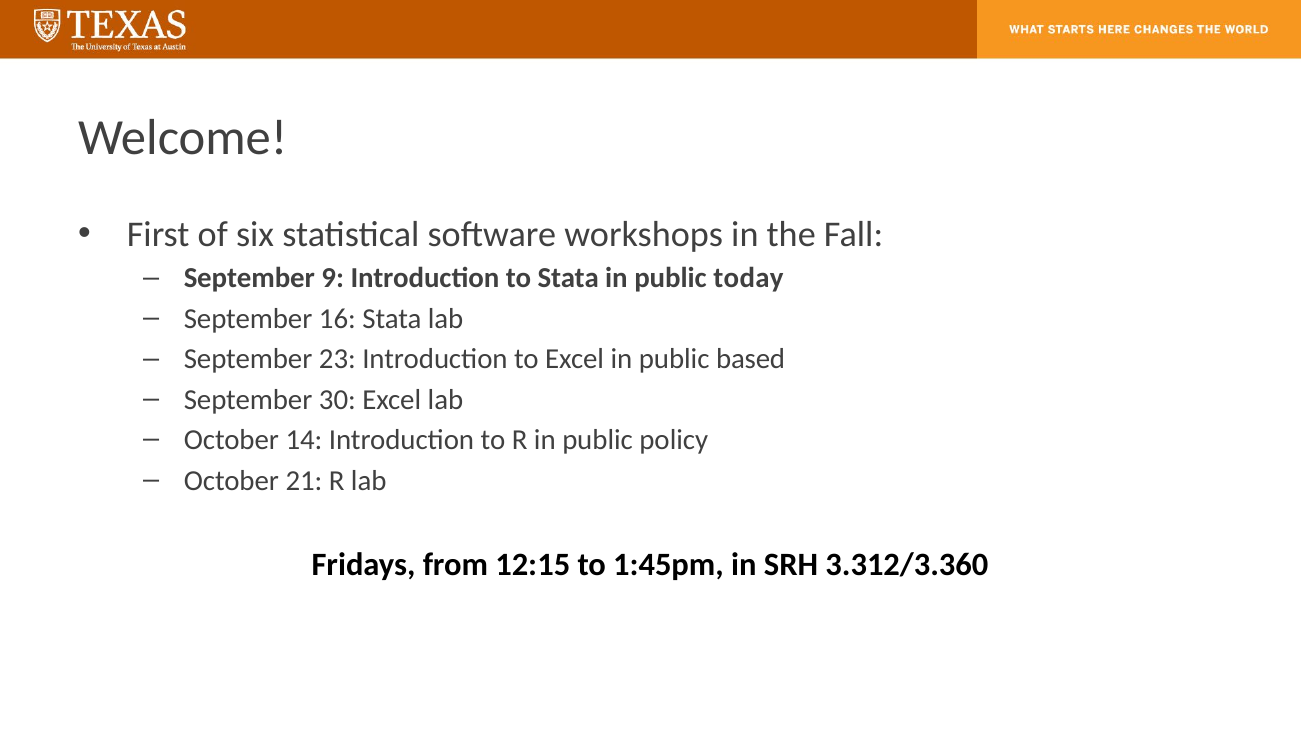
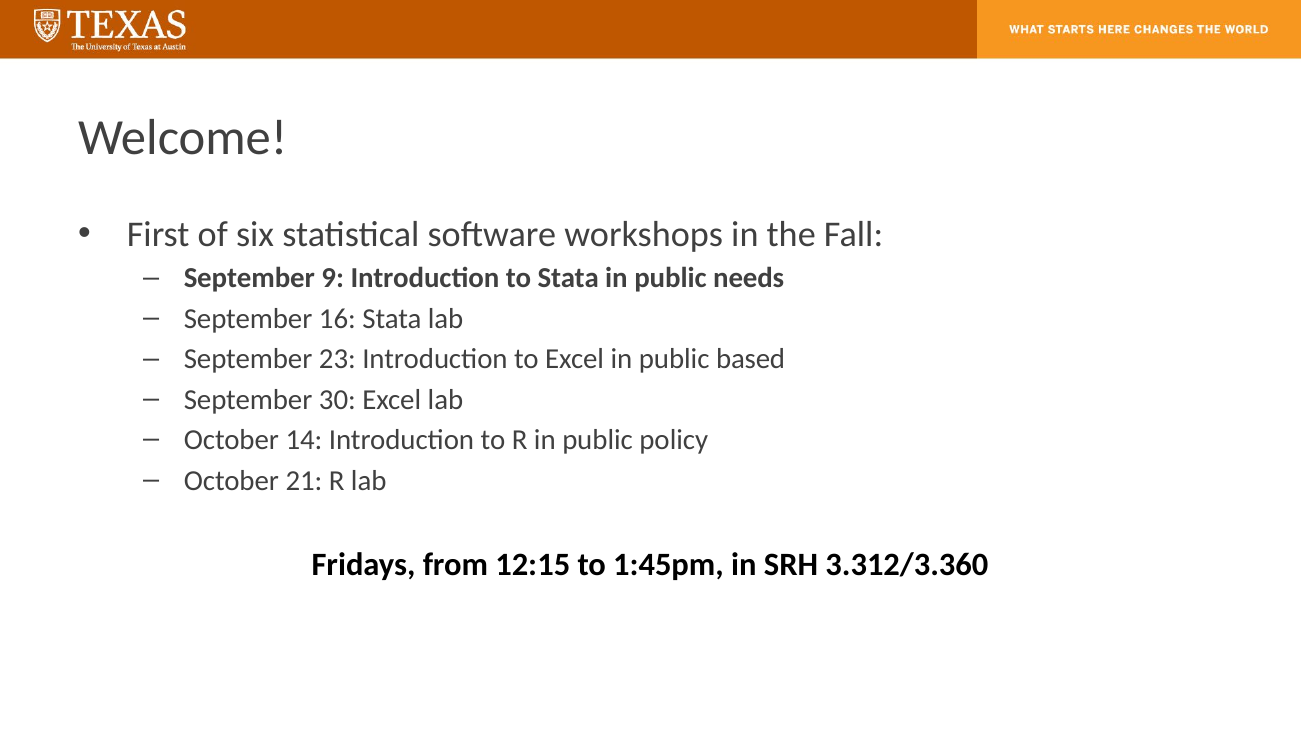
today: today -> needs
